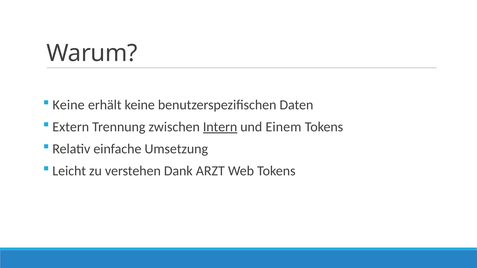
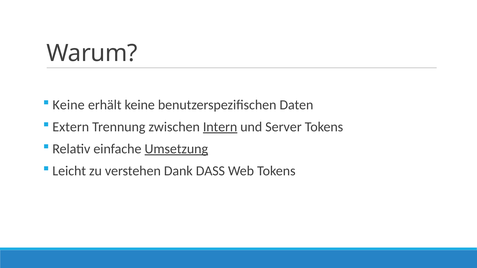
Einem: Einem -> Server
Umsetzung underline: none -> present
ARZT: ARZT -> DASS
